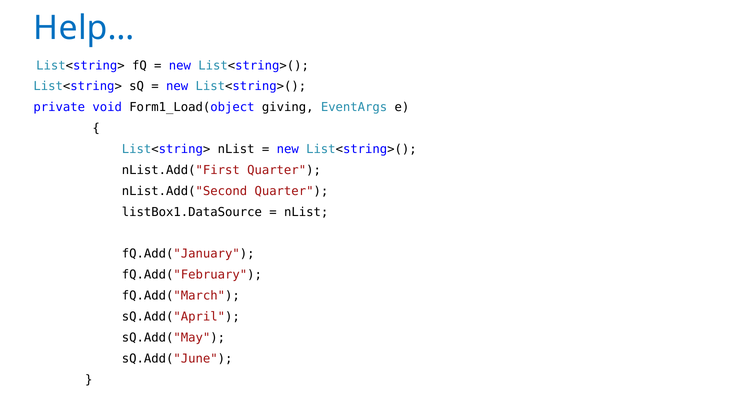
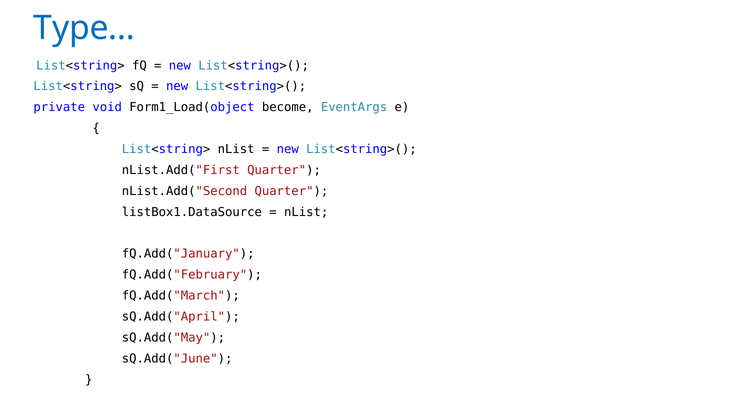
Help…: Help… -> Type…
giving: giving -> become
